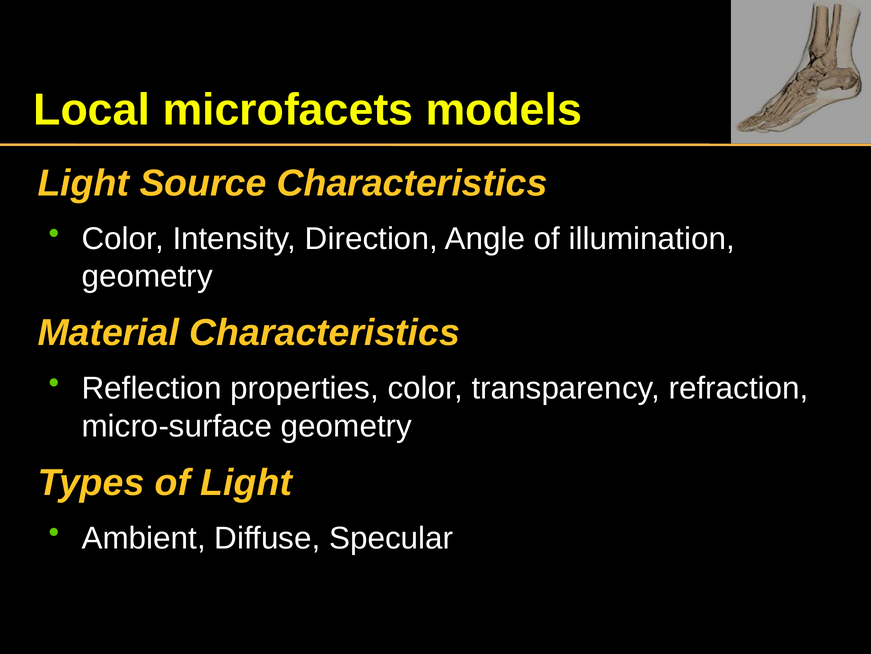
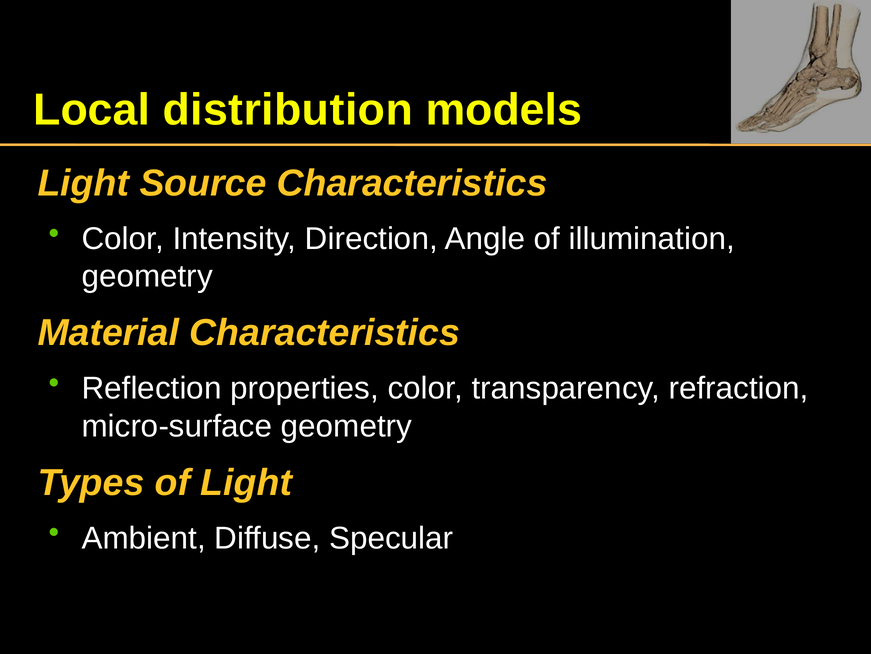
microfacets: microfacets -> distribution
